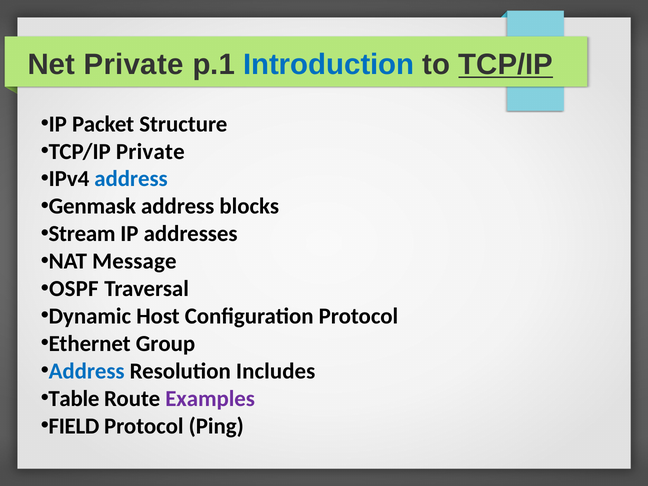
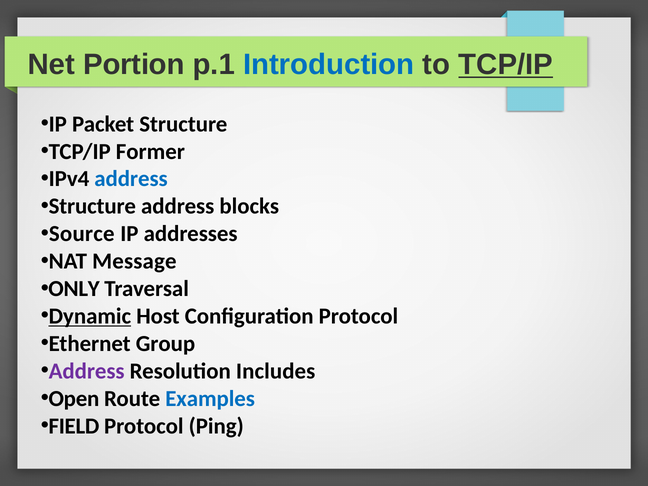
Net Private: Private -> Portion
TCP/IP Private: Private -> Former
Genmask at (92, 206): Genmask -> Structure
Stream: Stream -> Source
OSPF: OSPF -> ONLY
Dynamic underline: none -> present
Address at (87, 371) colour: blue -> purple
Table: Table -> Open
Examples colour: purple -> blue
